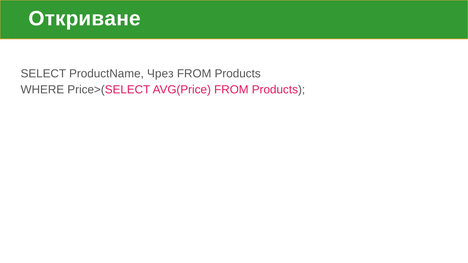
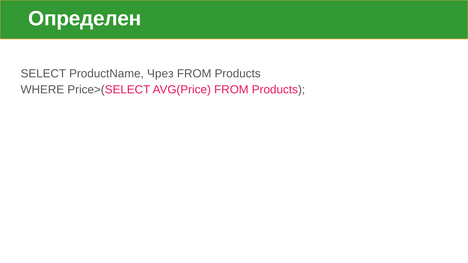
Откриване: Откриване -> Определен
